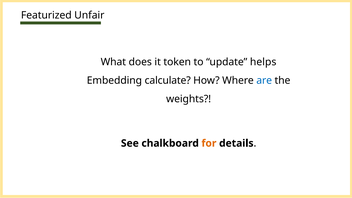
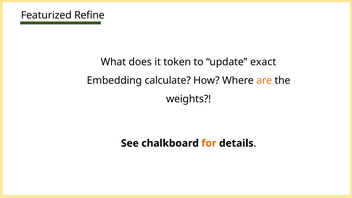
Unfair: Unfair -> Refine
helps: helps -> exact
are colour: blue -> orange
